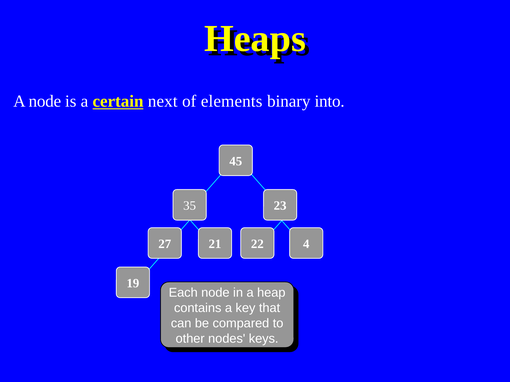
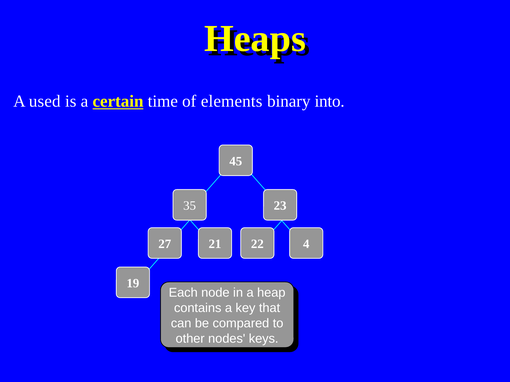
A node: node -> used
next: next -> time
